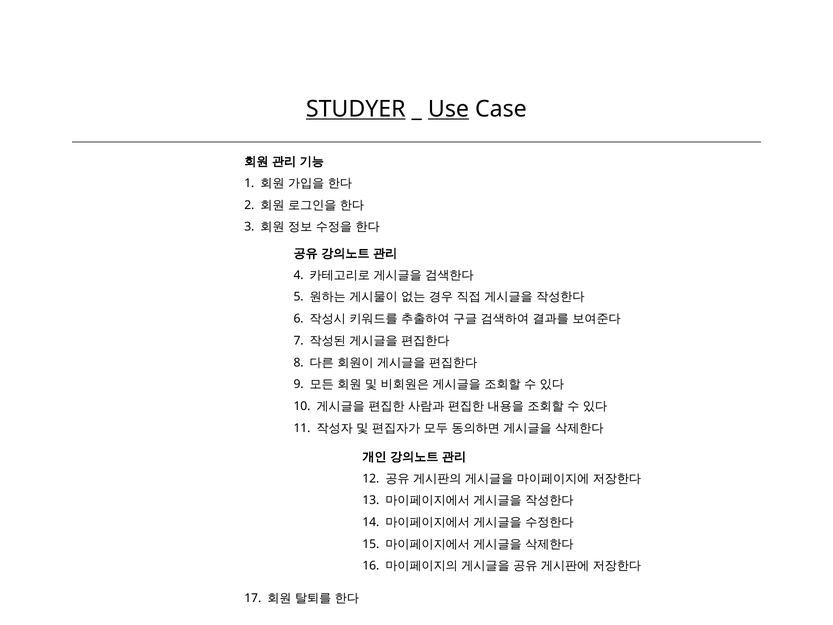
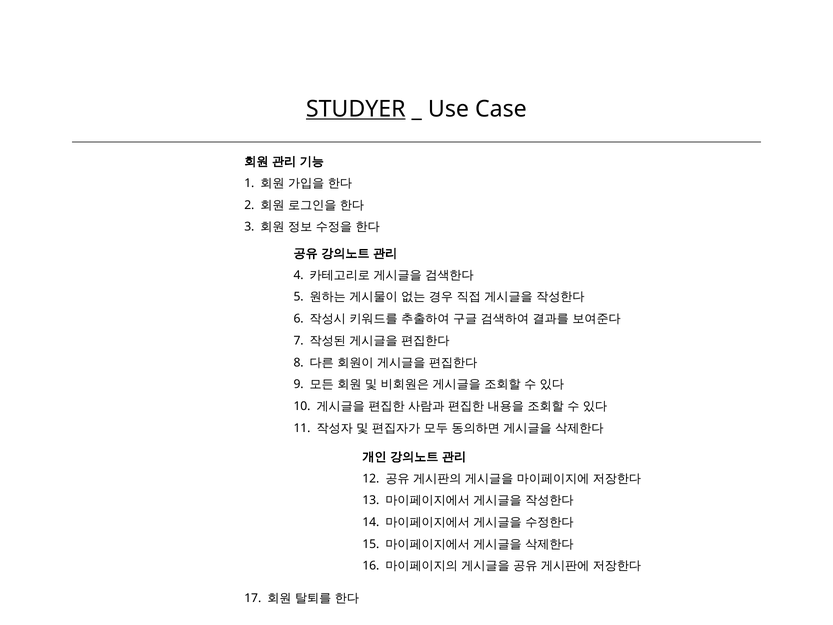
Use underline: present -> none
